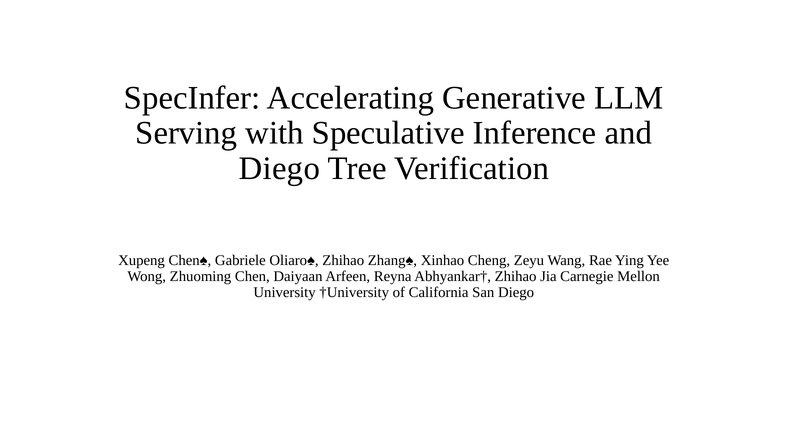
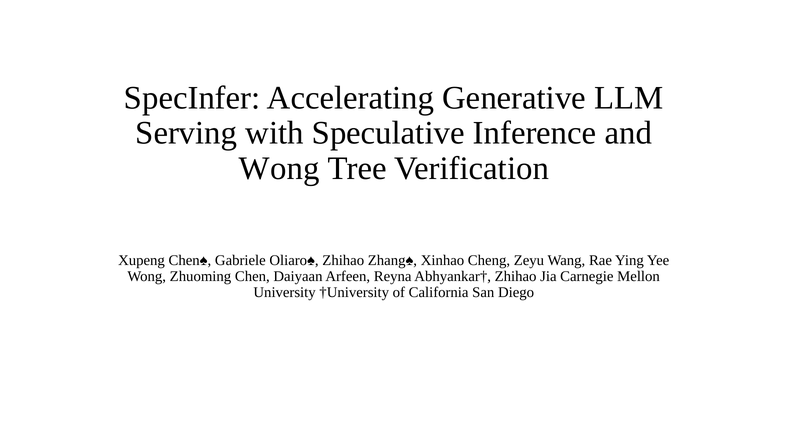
Diego at (279, 169): Diego -> Wong
